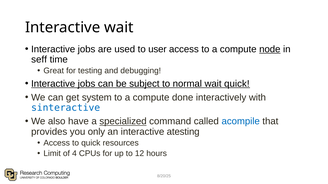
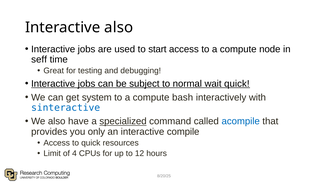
Interactive wait: wait -> also
user: user -> start
node underline: present -> none
done: done -> bash
atesting: atesting -> compile
